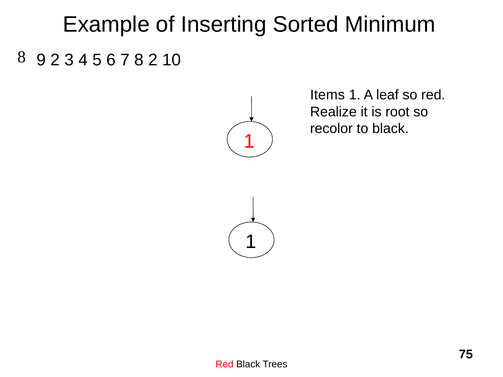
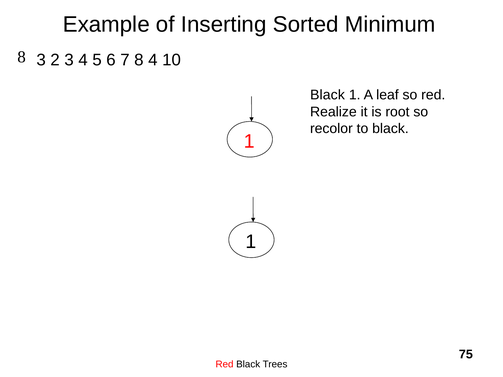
9 at (41, 60): 9 -> 3
8 2: 2 -> 4
Items at (327, 95): Items -> Black
